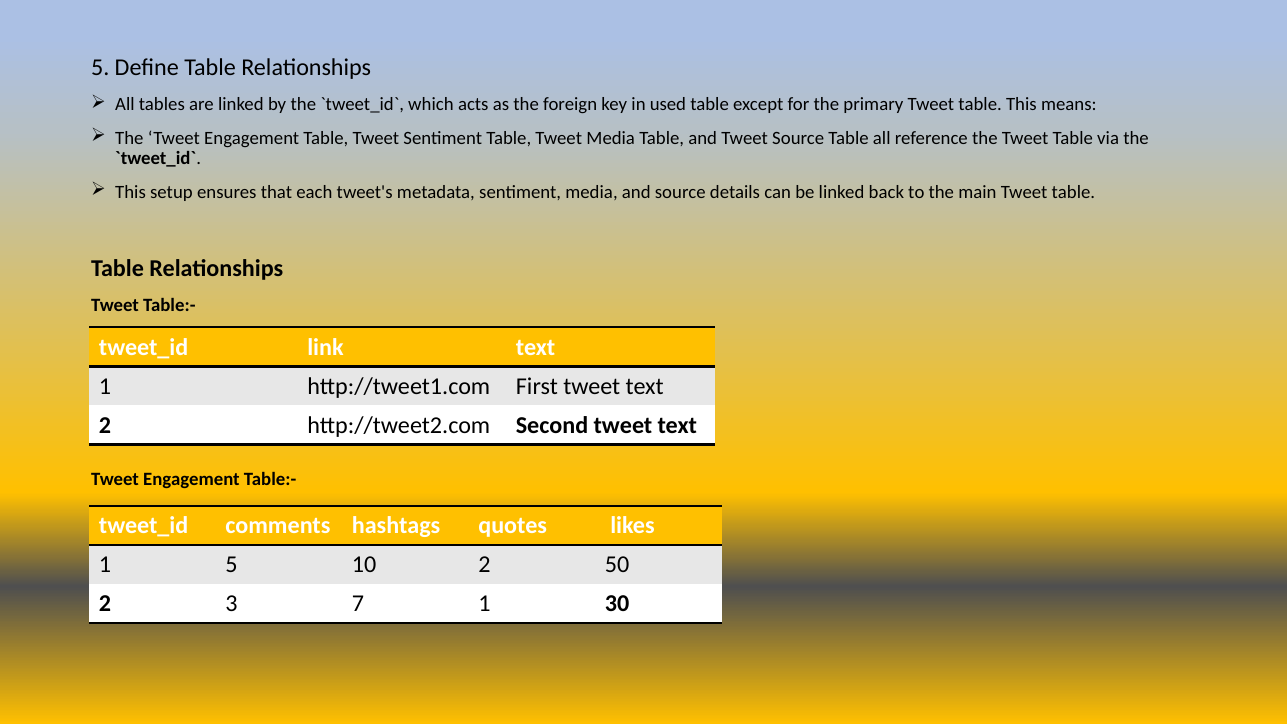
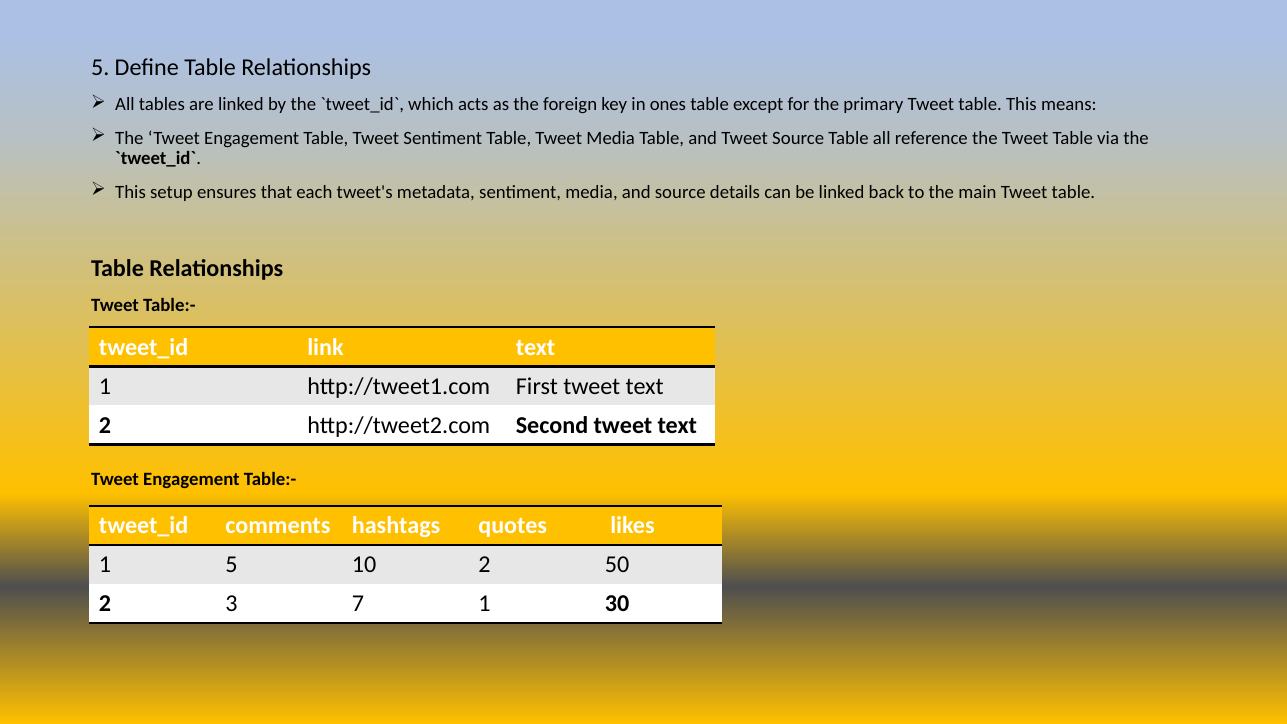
used: used -> ones
